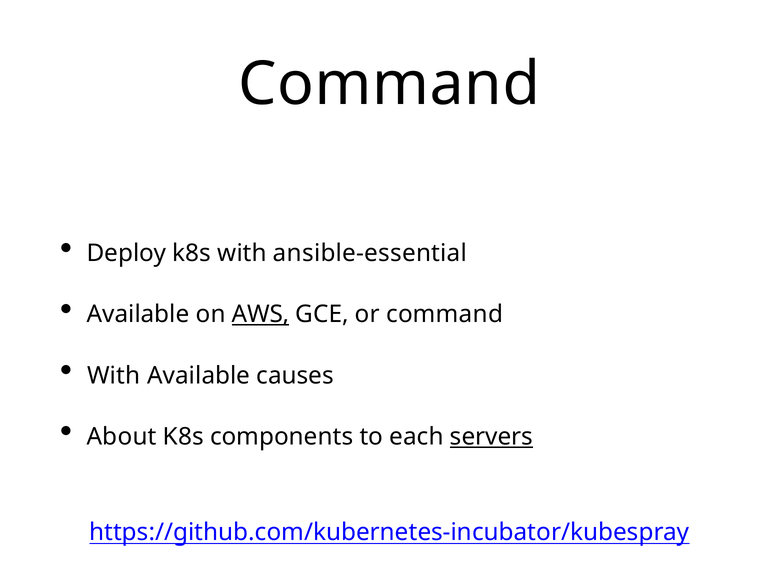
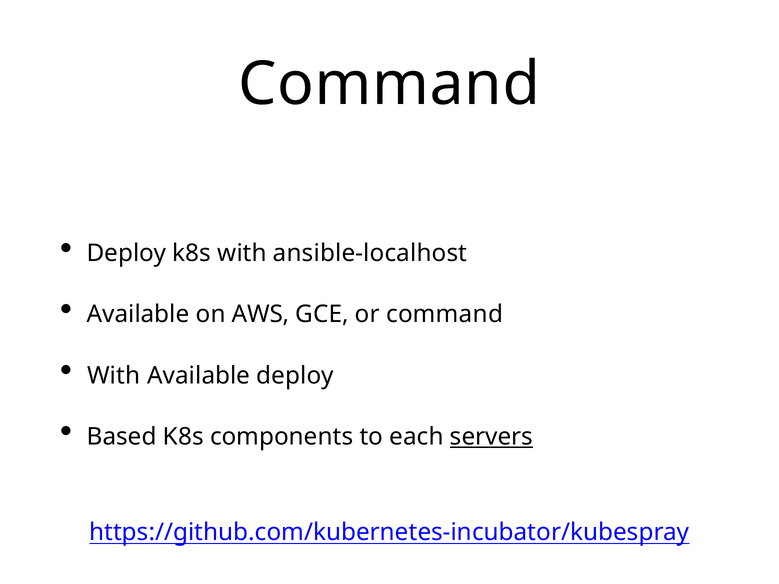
ansible-essential: ansible-essential -> ansible-localhost
AWS underline: present -> none
Available causes: causes -> deploy
About: About -> Based
